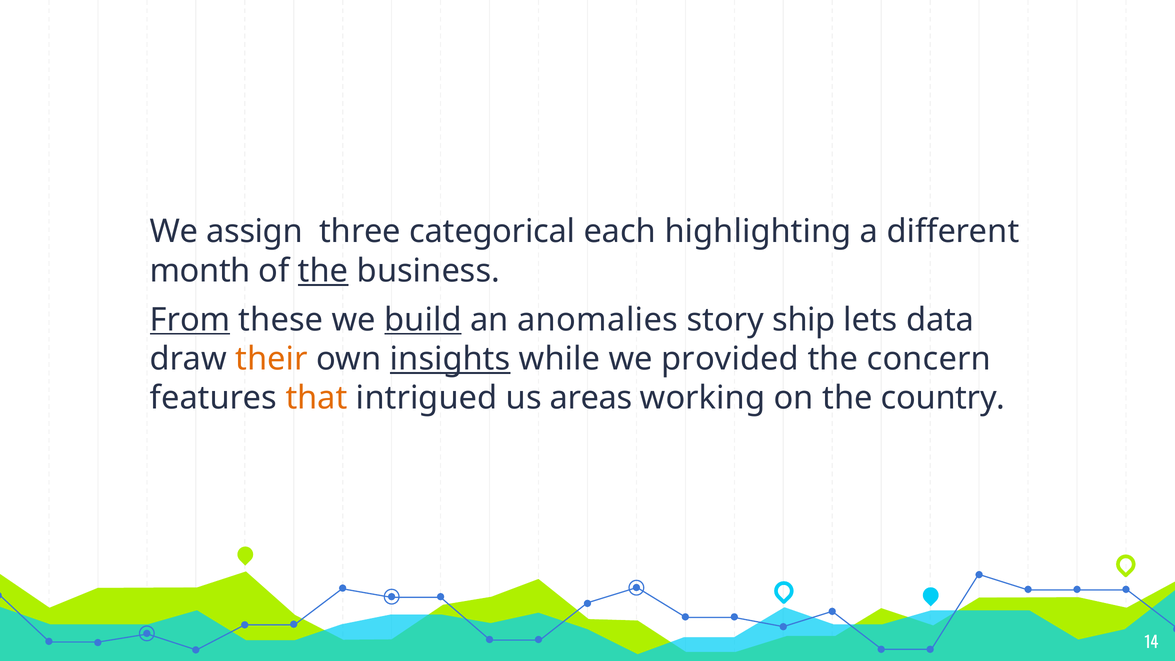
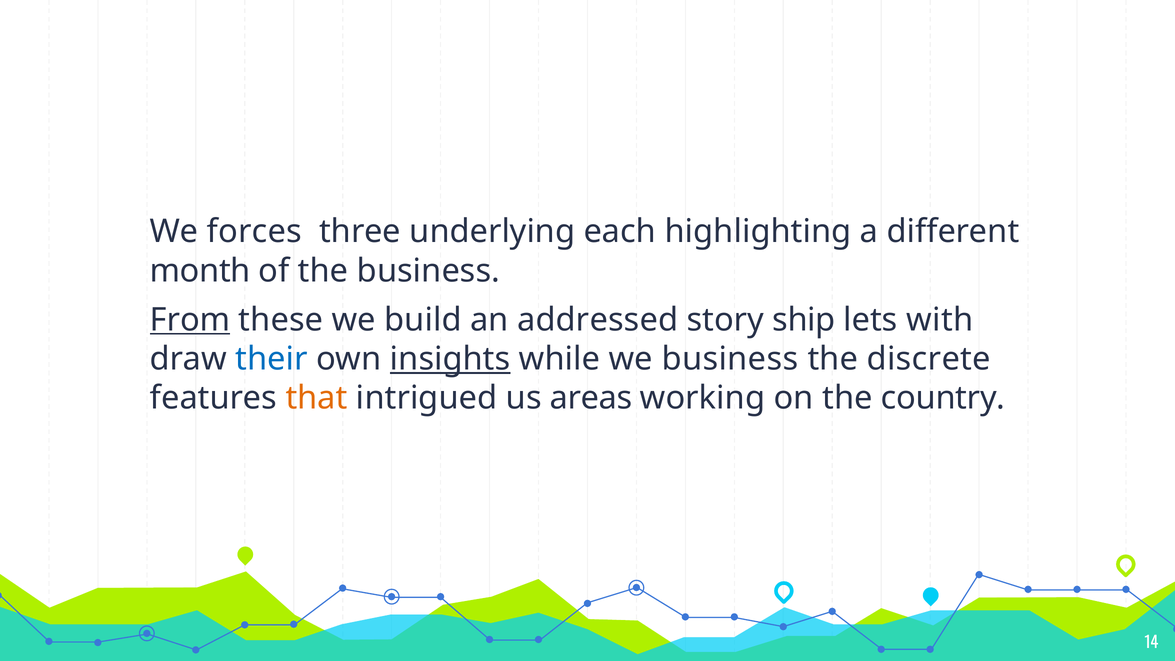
assign: assign -> forces
categorical: categorical -> underlying
the at (323, 271) underline: present -> none
build underline: present -> none
anomalies: anomalies -> addressed
data: data -> with
their colour: orange -> blue
we provided: provided -> business
concern: concern -> discrete
